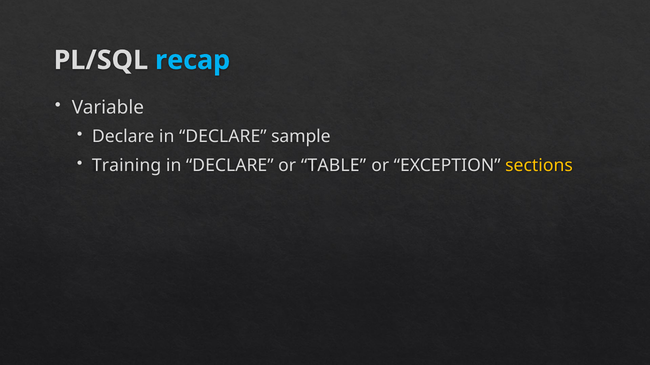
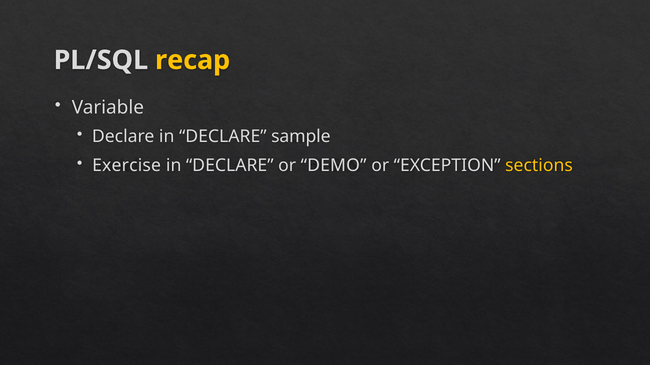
recap colour: light blue -> yellow
Training: Training -> Exercise
TABLE: TABLE -> DEMO
